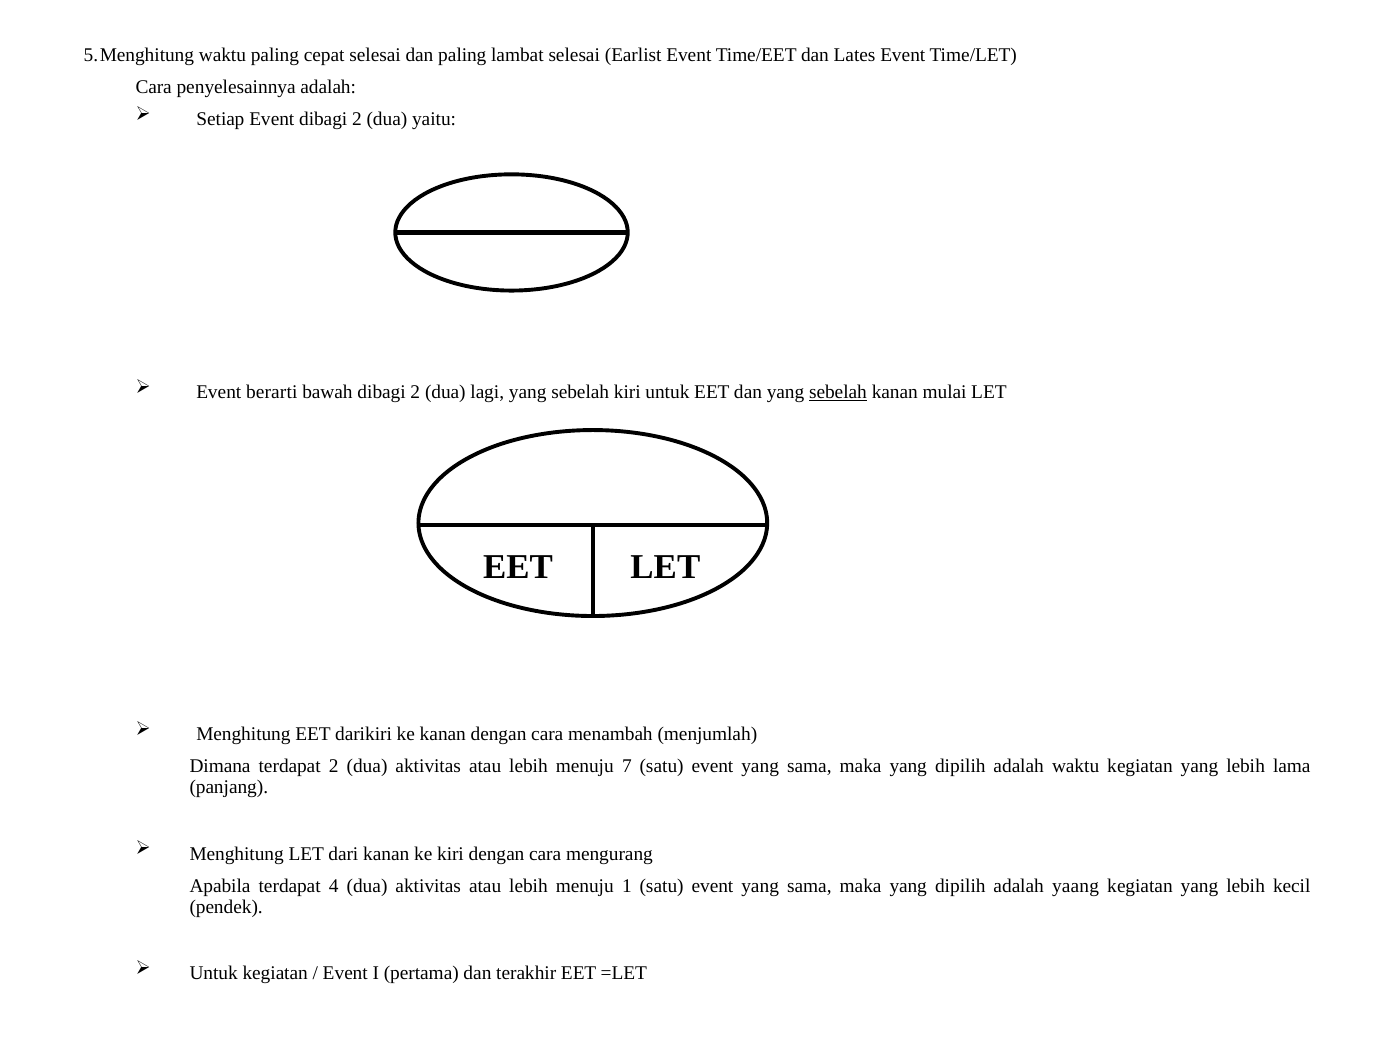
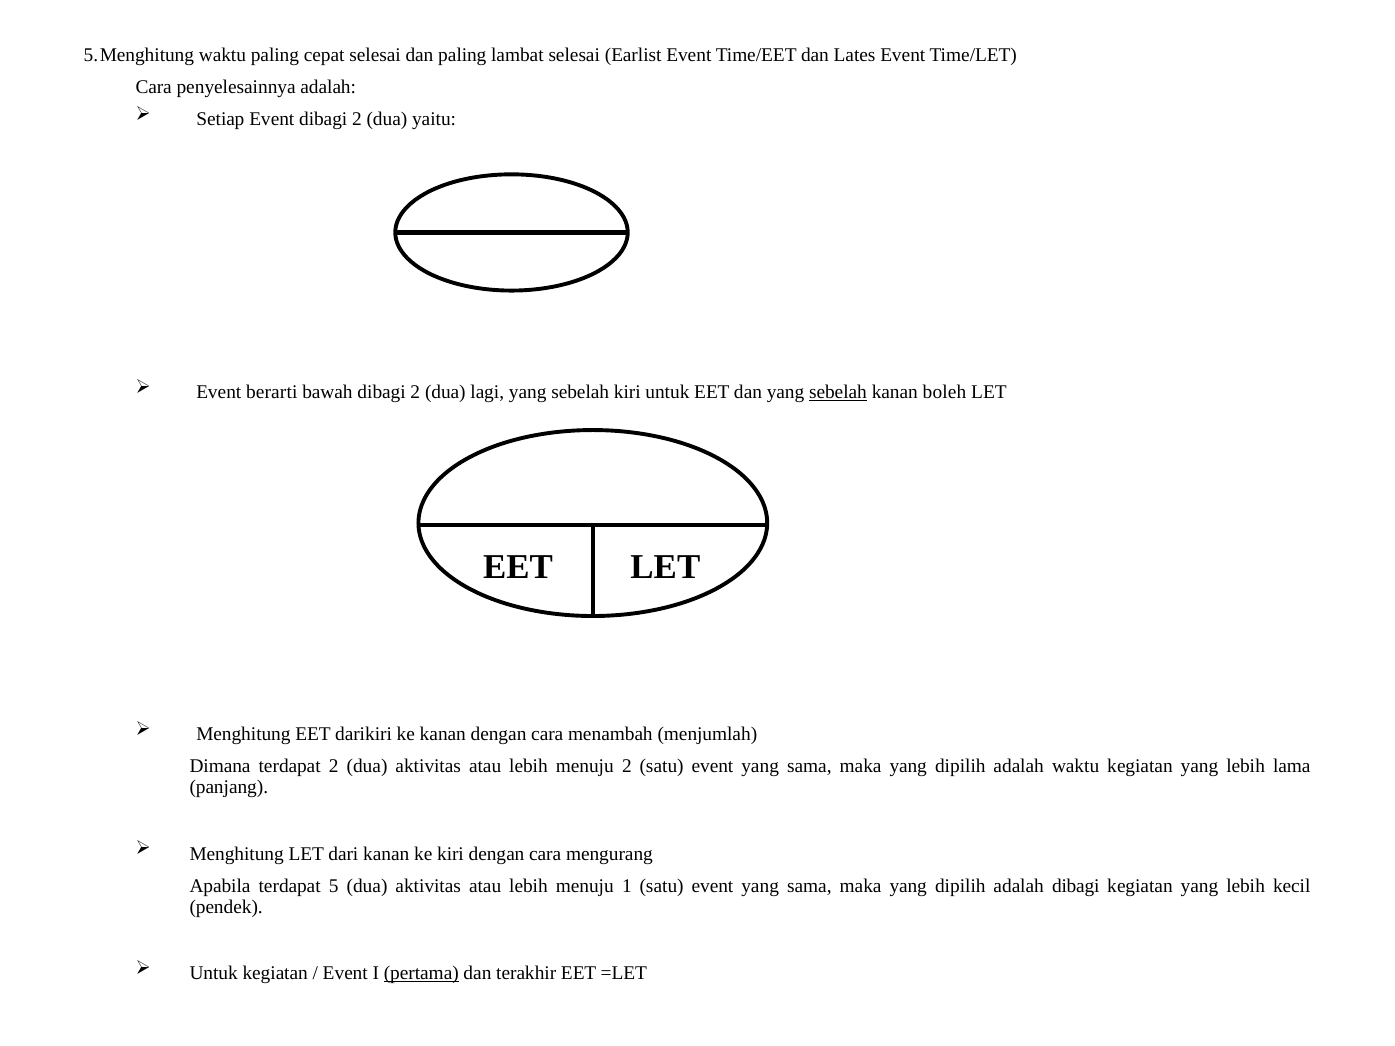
mulai: mulai -> boleh
menuju 7: 7 -> 2
4: 4 -> 5
adalah yaang: yaang -> dibagi
pertama underline: none -> present
